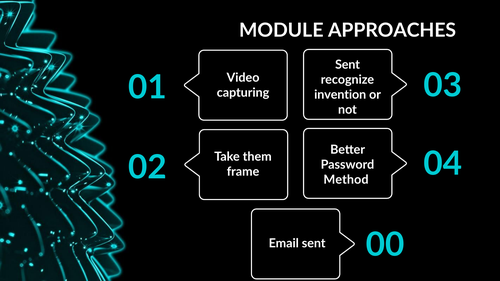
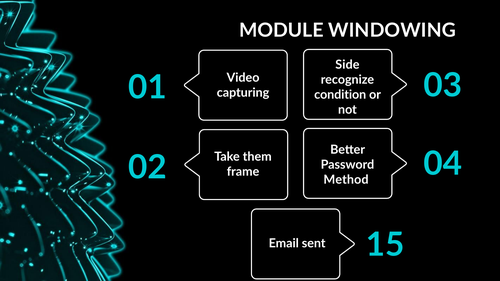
APPROACHES: APPROACHES -> WINDOWING
Sent at (348, 65): Sent -> Side
invention: invention -> condition
00: 00 -> 15
